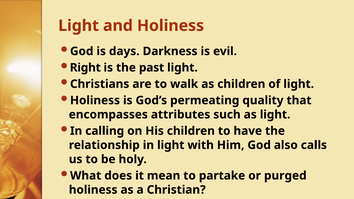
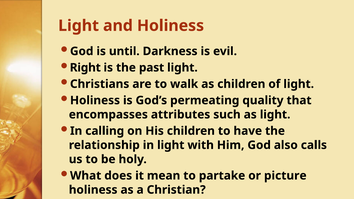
days: days -> until
purged: purged -> picture
